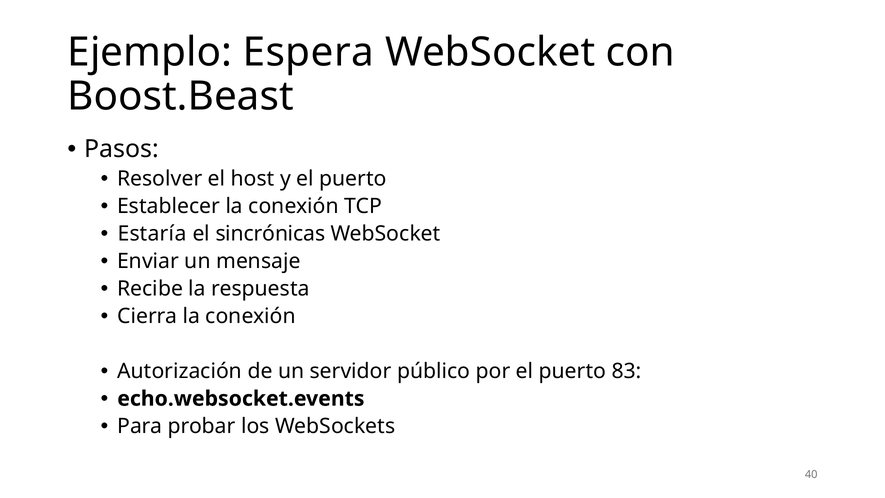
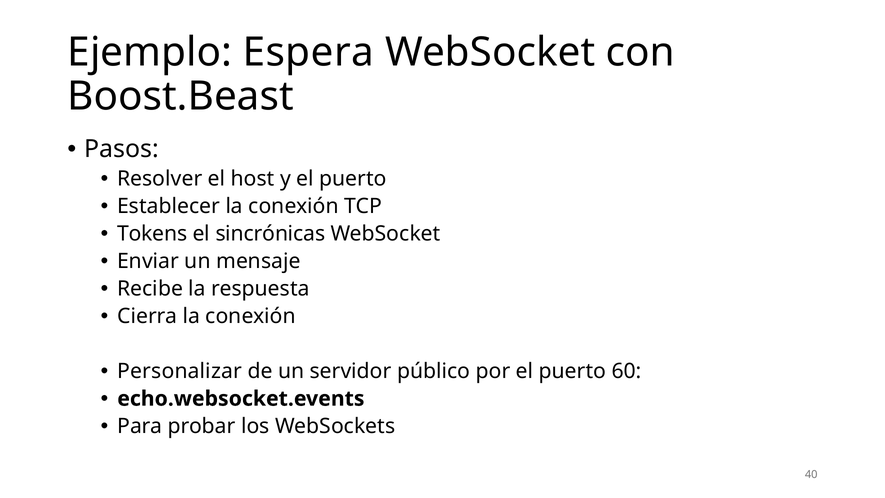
Estaría: Estaría -> Tokens
Autorización: Autorización -> Personalizar
83: 83 -> 60
